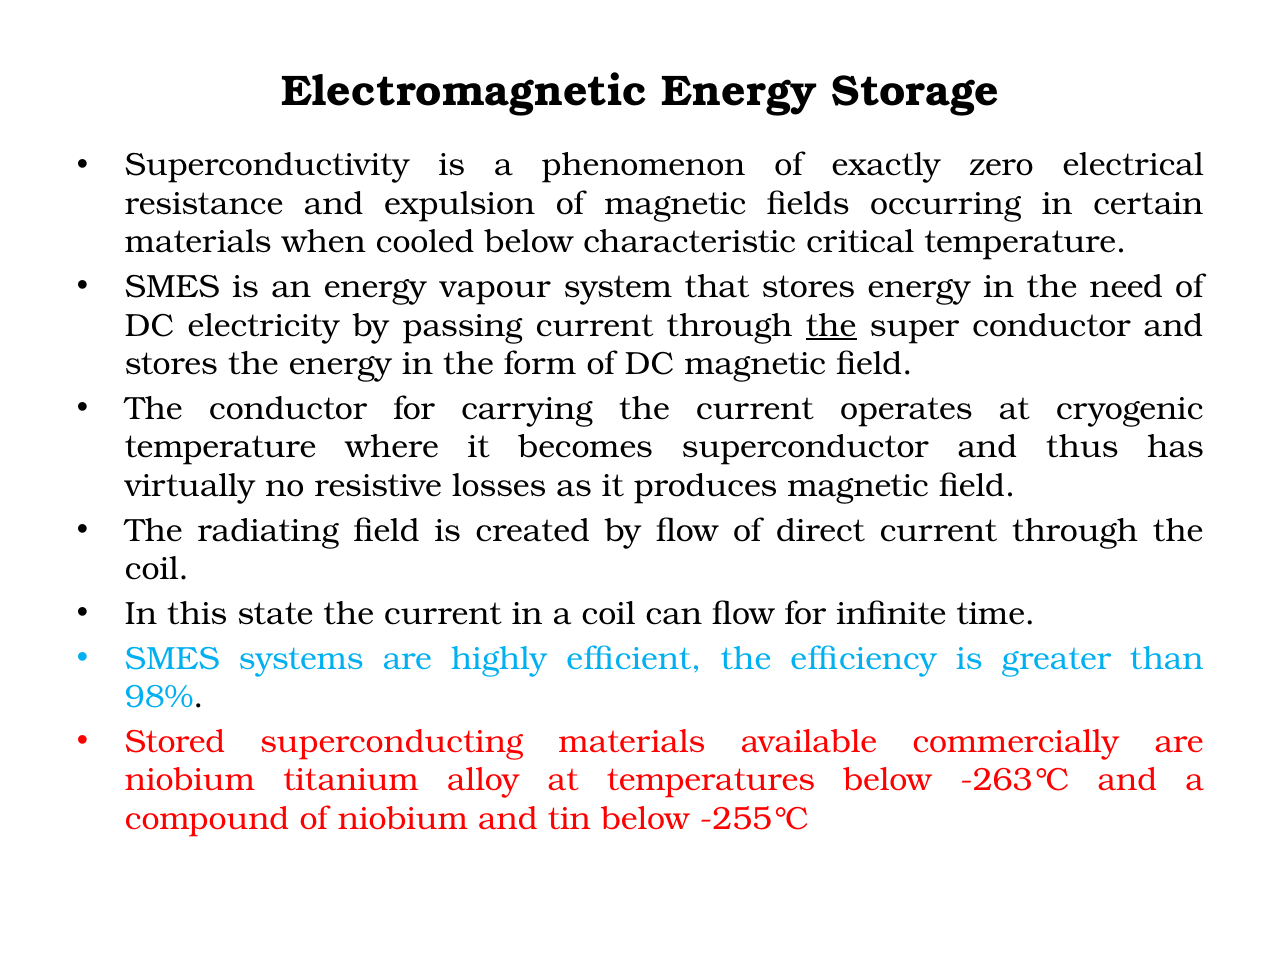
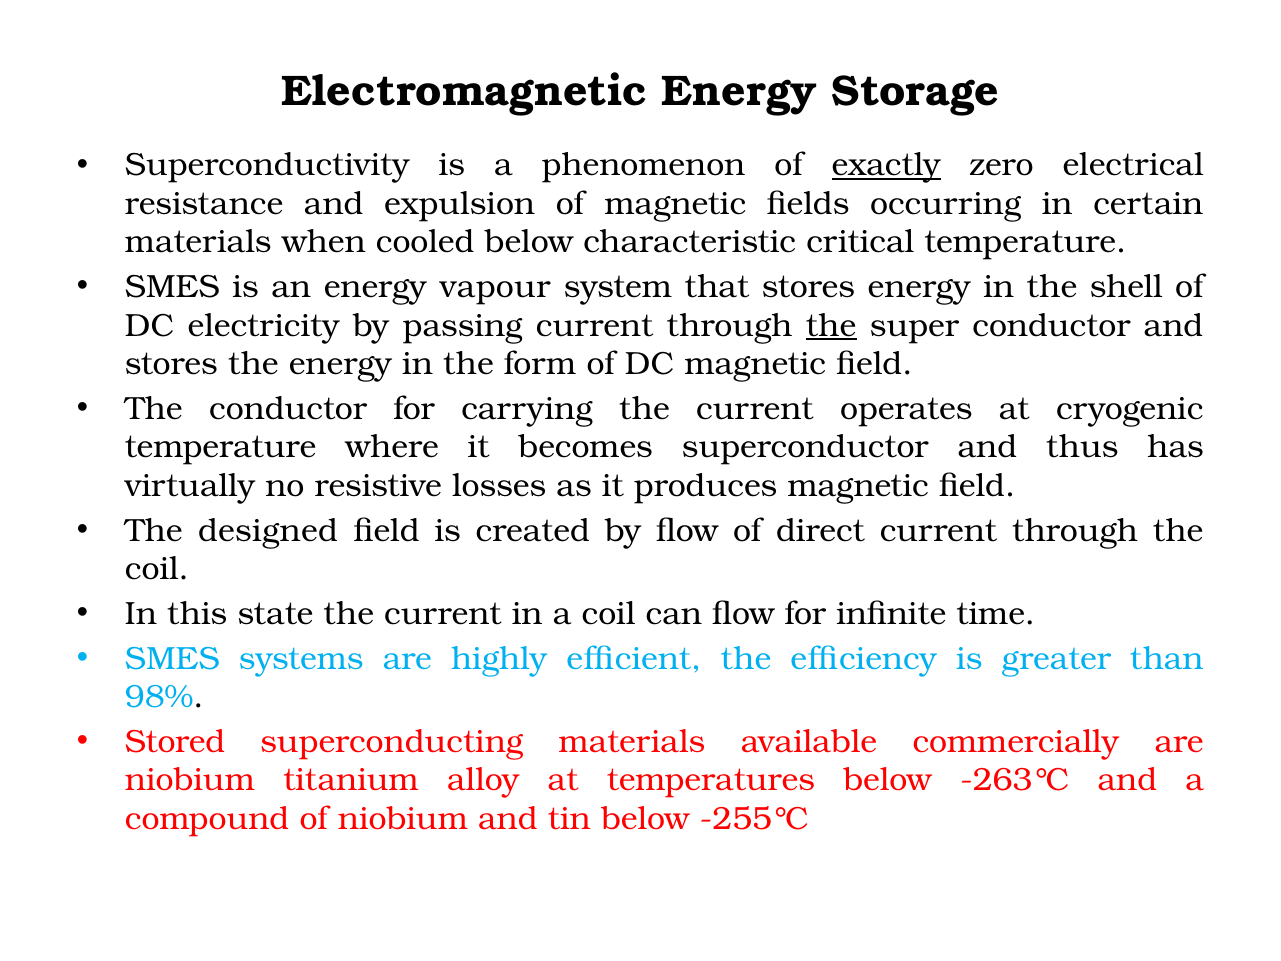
exactly underline: none -> present
need: need -> shell
radiating: radiating -> designed
